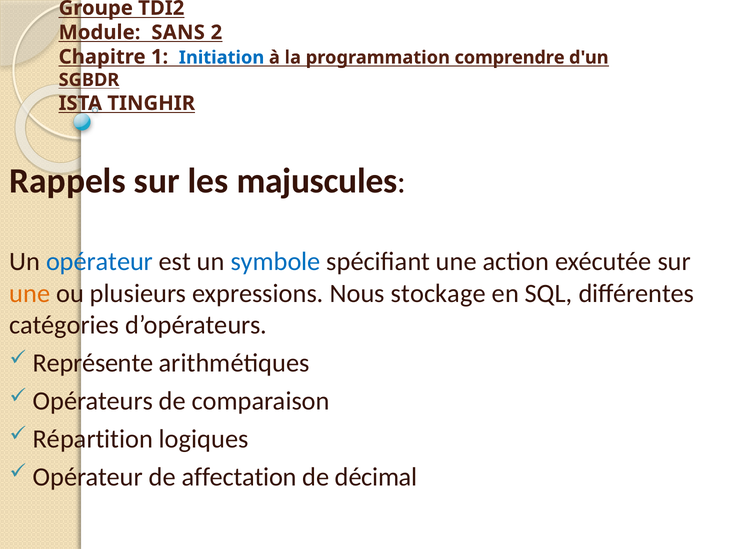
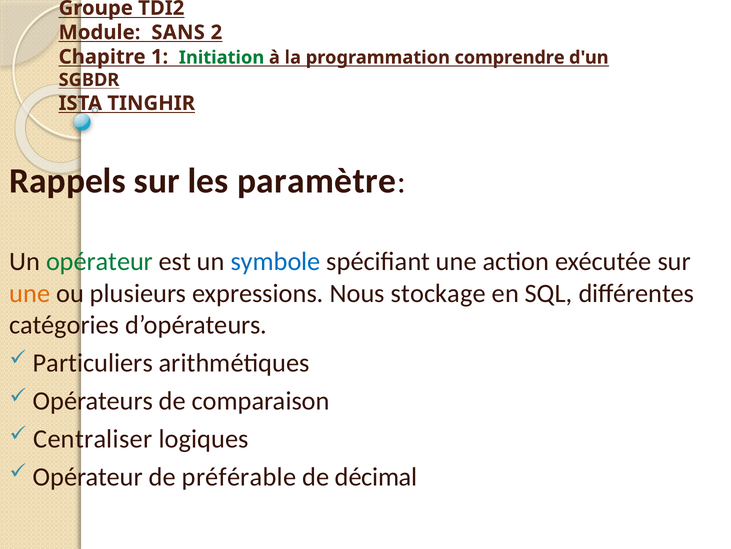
Initiation colour: blue -> green
majuscules: majuscules -> paramètre
opérateur at (100, 261) colour: blue -> green
Représente: Représente -> Particuliers
Répartition: Répartition -> Centraliser
affectation: affectation -> préférable
